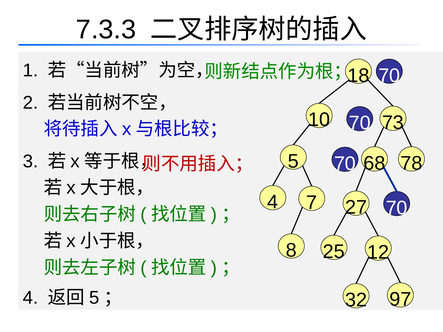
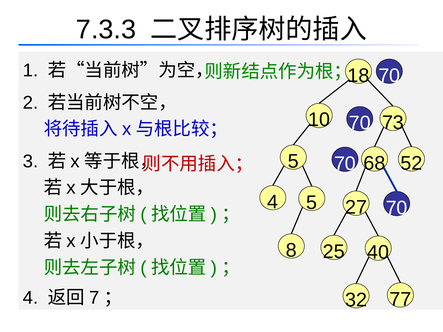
78: 78 -> 52
4 7: 7 -> 5
12: 12 -> 40
5 at (94, 298): 5 -> 7
97: 97 -> 77
